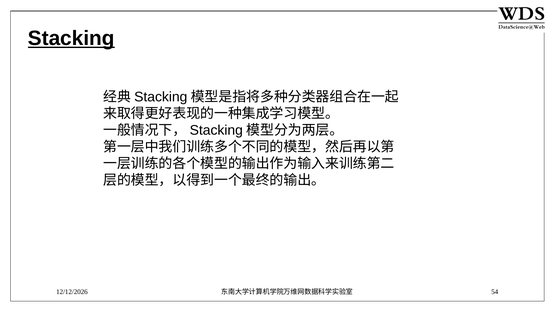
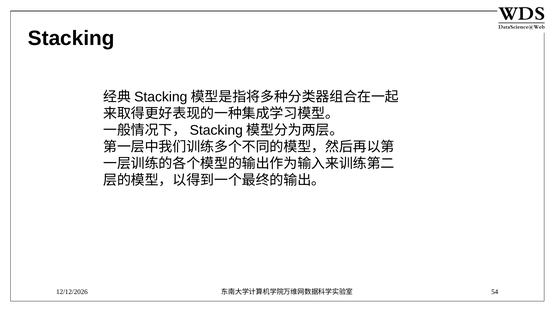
Stacking underline: present -> none
